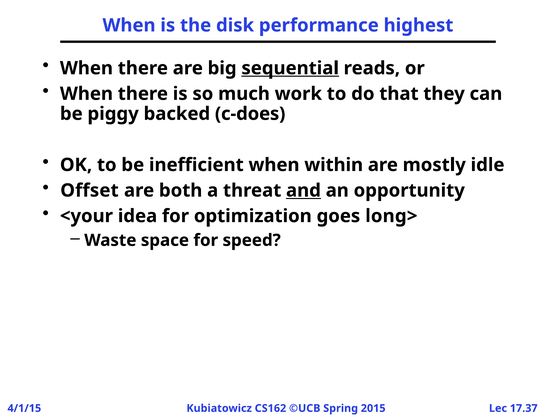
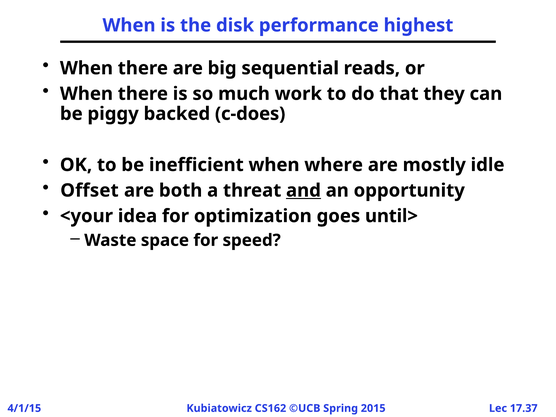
sequential underline: present -> none
within: within -> where
long>: long> -> until>
